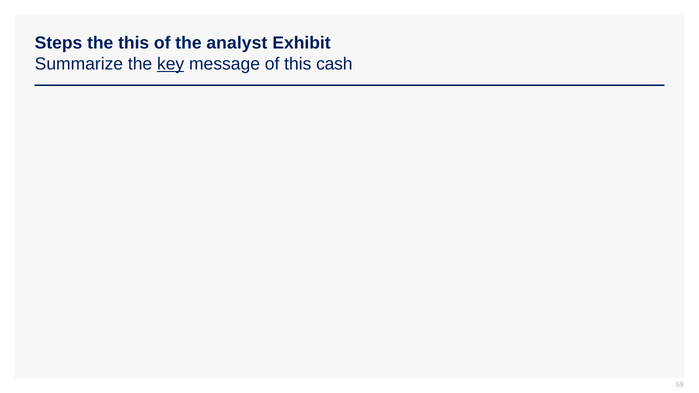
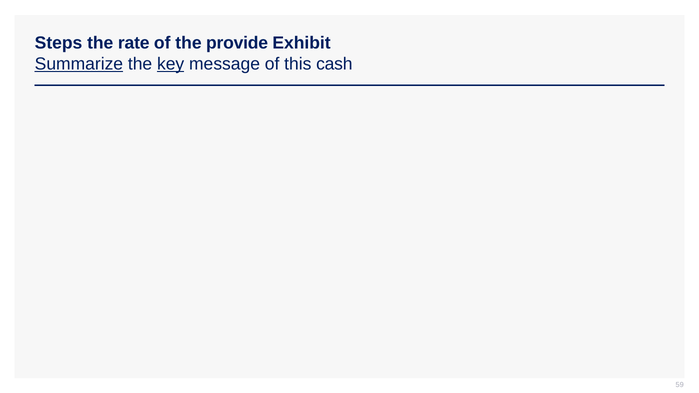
the this: this -> rate
analyst: analyst -> provide
Summarize underline: none -> present
